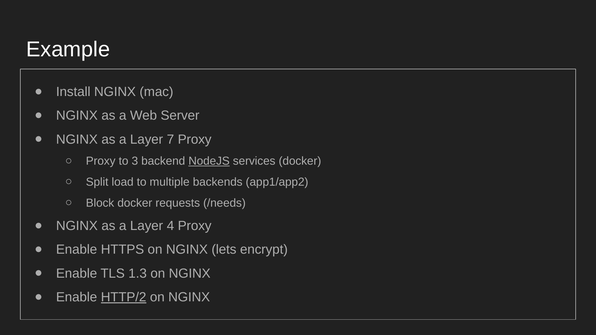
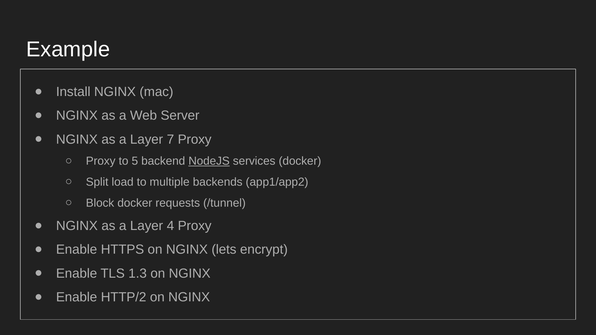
3: 3 -> 5
/needs: /needs -> /tunnel
HTTP/2 underline: present -> none
